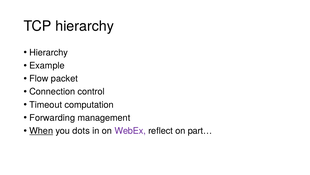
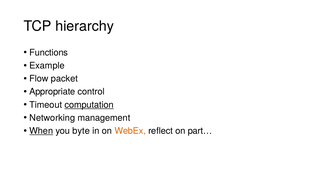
Hierarchy at (49, 52): Hierarchy -> Functions
Connection: Connection -> Appropriate
computation underline: none -> present
Forwarding: Forwarding -> Networking
dots: dots -> byte
WebEx colour: purple -> orange
